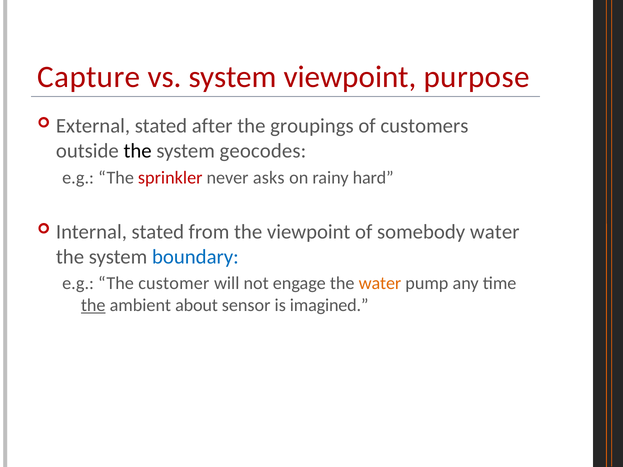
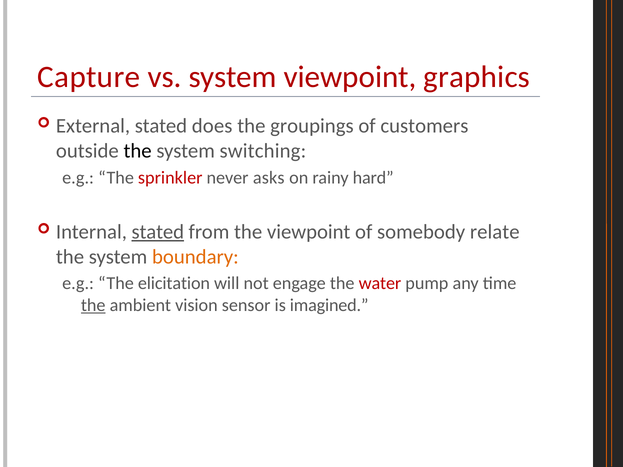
purpose: purpose -> graphics
after: after -> does
geocodes: geocodes -> switching
stated at (158, 232) underline: none -> present
somebody water: water -> relate
boundary colour: blue -> orange
customer: customer -> elicitation
water at (380, 284) colour: orange -> red
about: about -> vision
